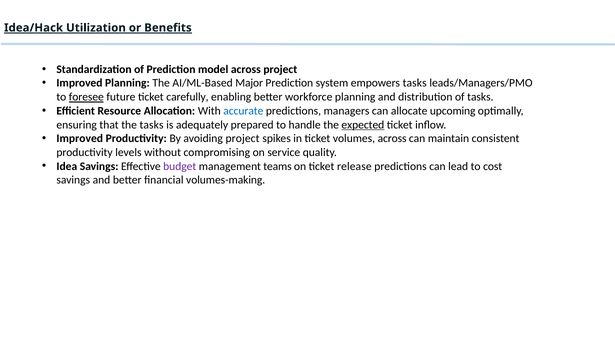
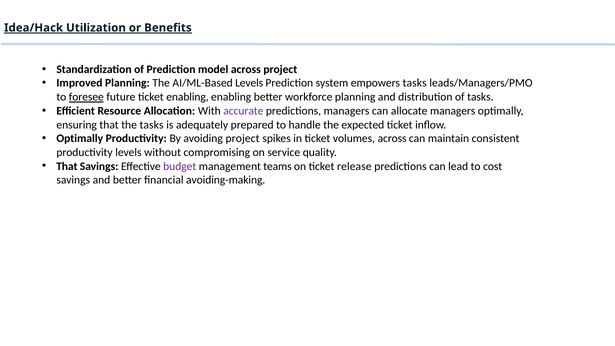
AI/ML-Based Major: Major -> Levels
ticket carefully: carefully -> enabling
accurate colour: blue -> purple
allocate upcoming: upcoming -> managers
expected underline: present -> none
Improved at (80, 139): Improved -> Optimally
Idea at (67, 166): Idea -> That
volumes-making: volumes-making -> avoiding-making
